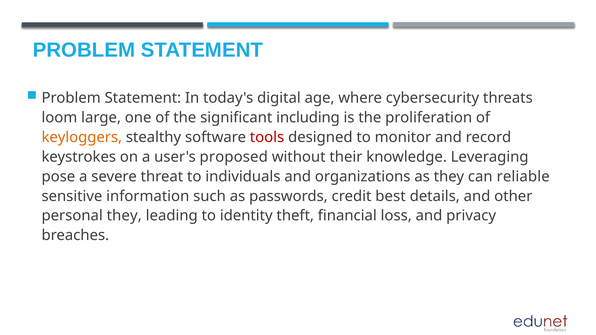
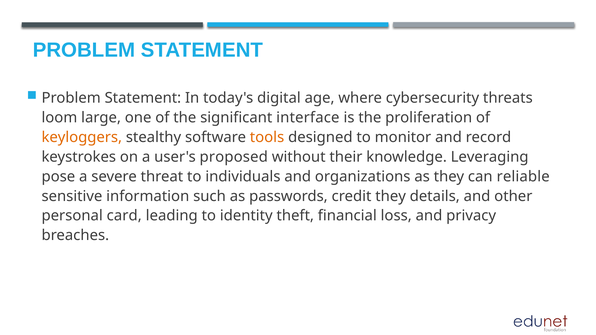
including: including -> interface
tools colour: red -> orange
credit best: best -> they
personal they: they -> card
